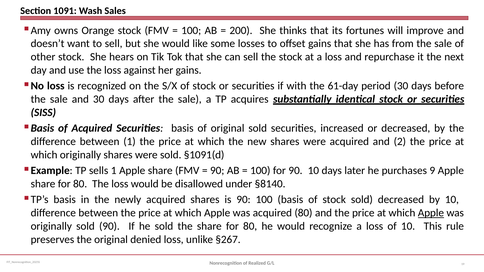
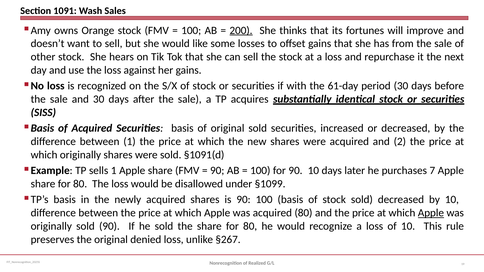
200 underline: none -> present
9: 9 -> 7
§8140: §8140 -> §1099
